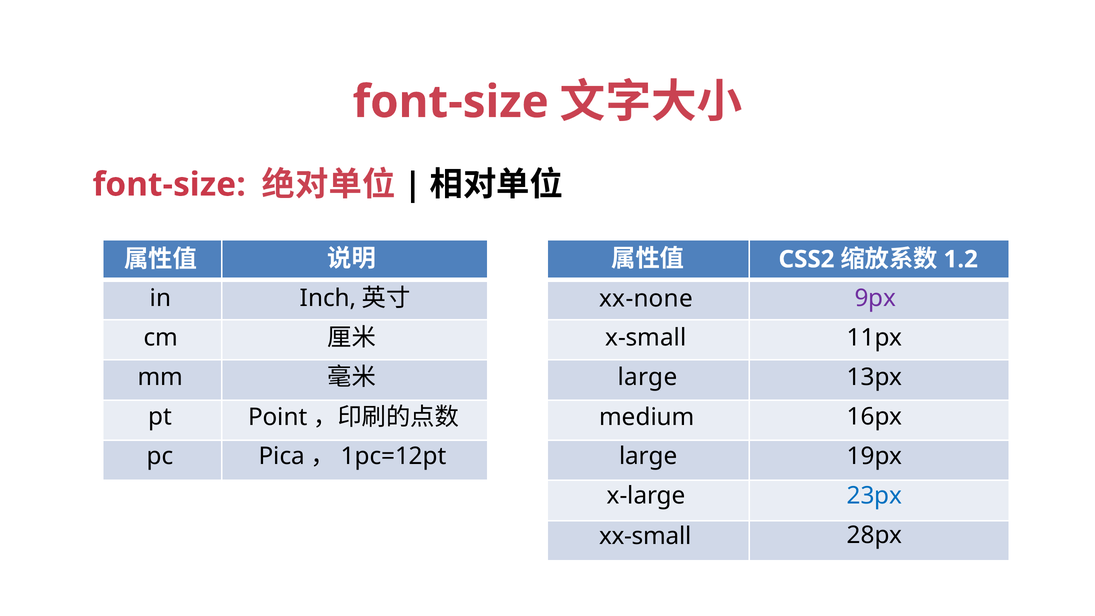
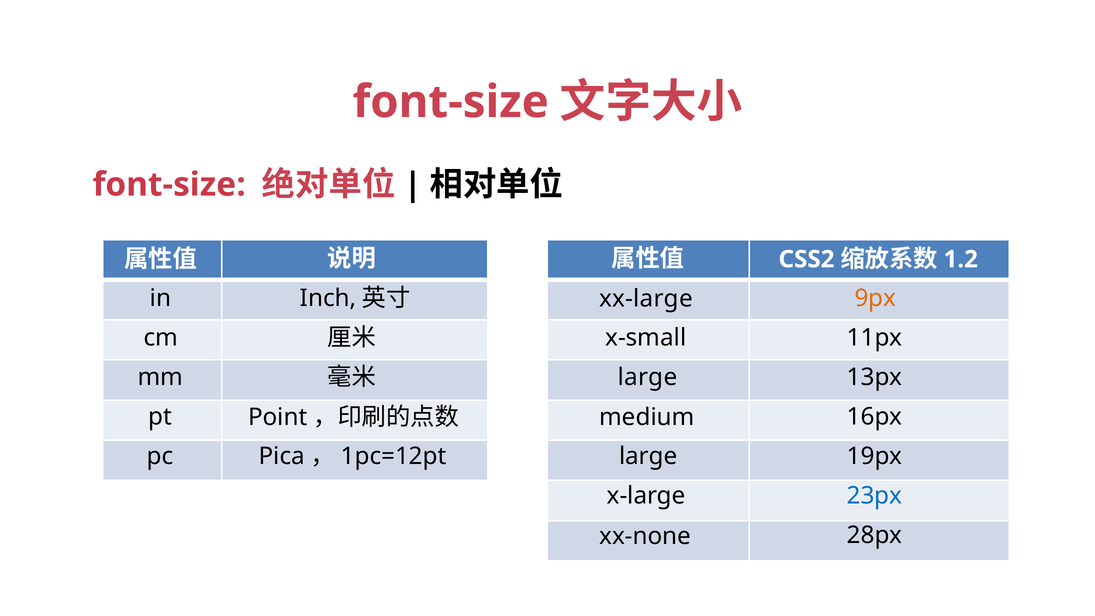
9px colour: purple -> orange
xx-none: xx-none -> xx-large
xx-small: xx-small -> xx-none
